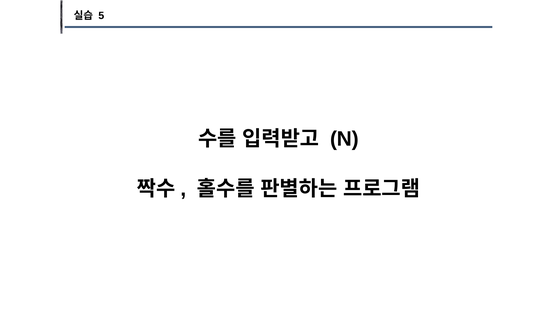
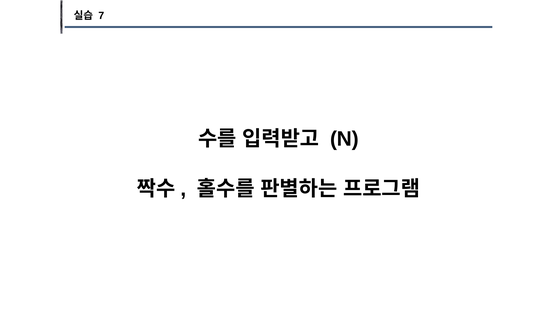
5: 5 -> 7
